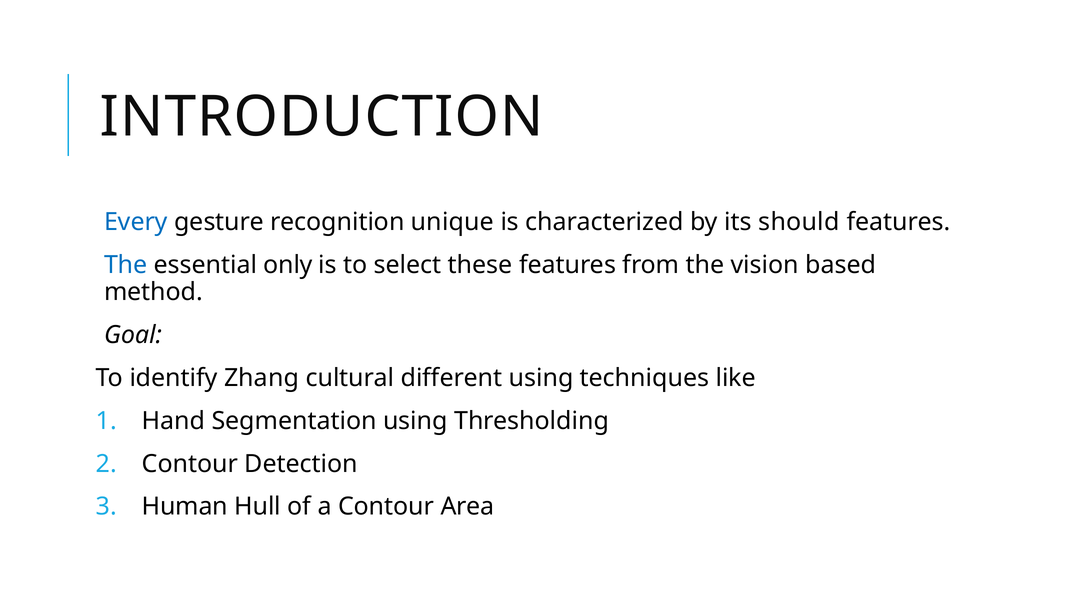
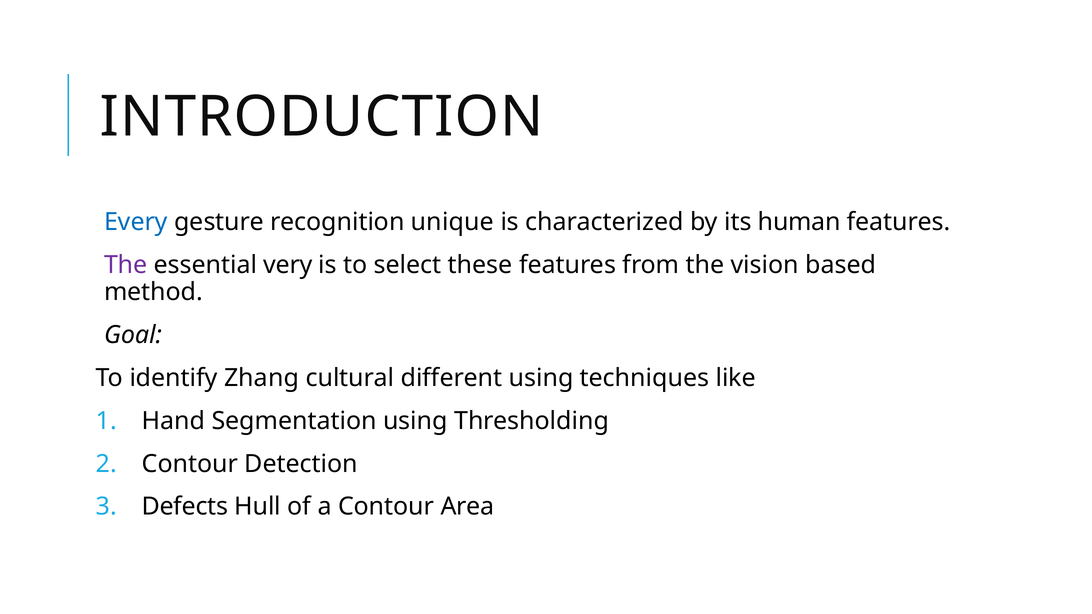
should: should -> human
The at (126, 265) colour: blue -> purple
only: only -> very
Human: Human -> Defects
